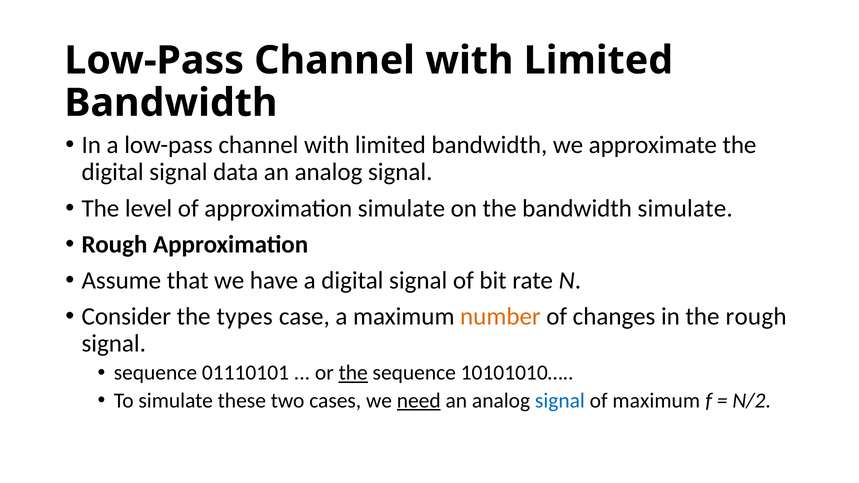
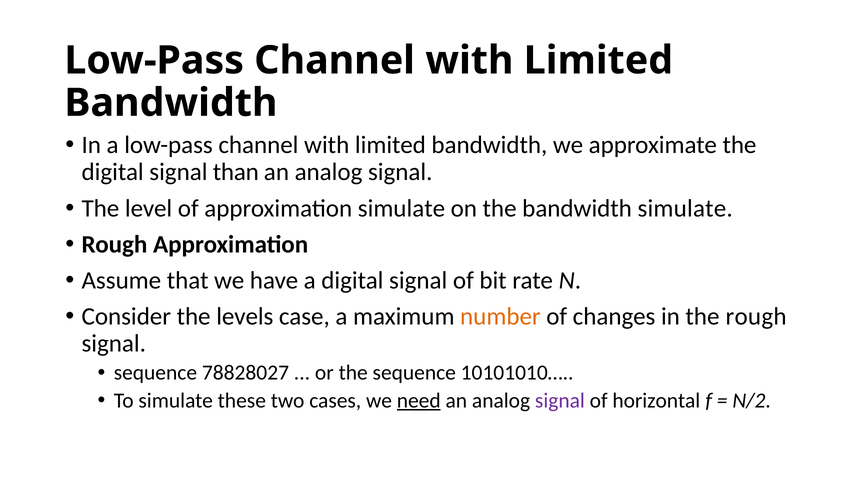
data: data -> than
types: types -> levels
01110101: 01110101 -> 78828027
the at (353, 373) underline: present -> none
signal at (560, 401) colour: blue -> purple
of maximum: maximum -> horizontal
